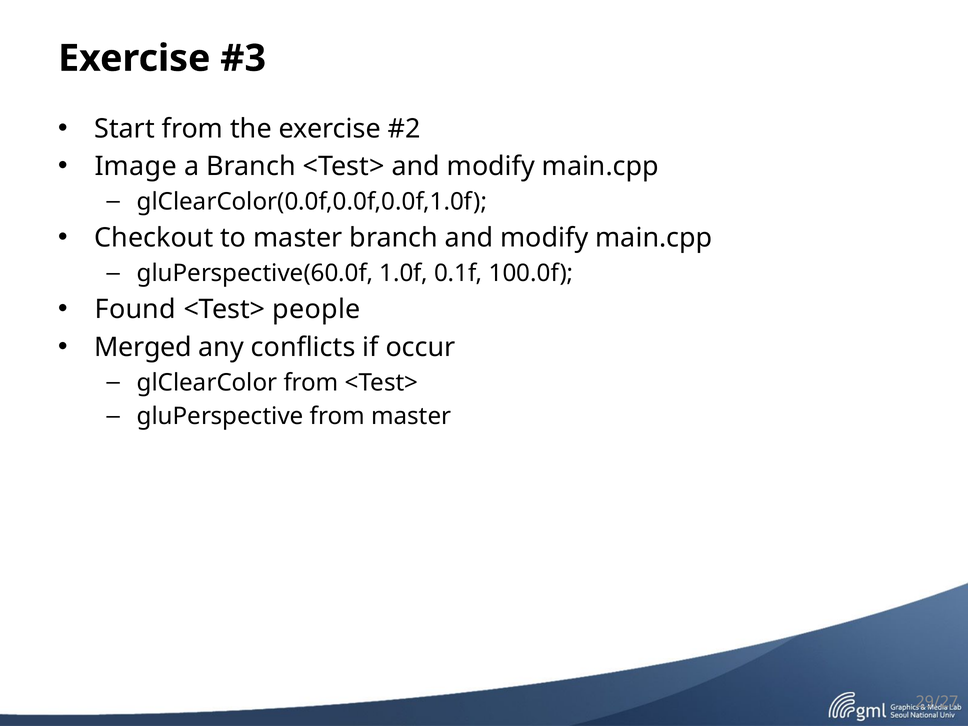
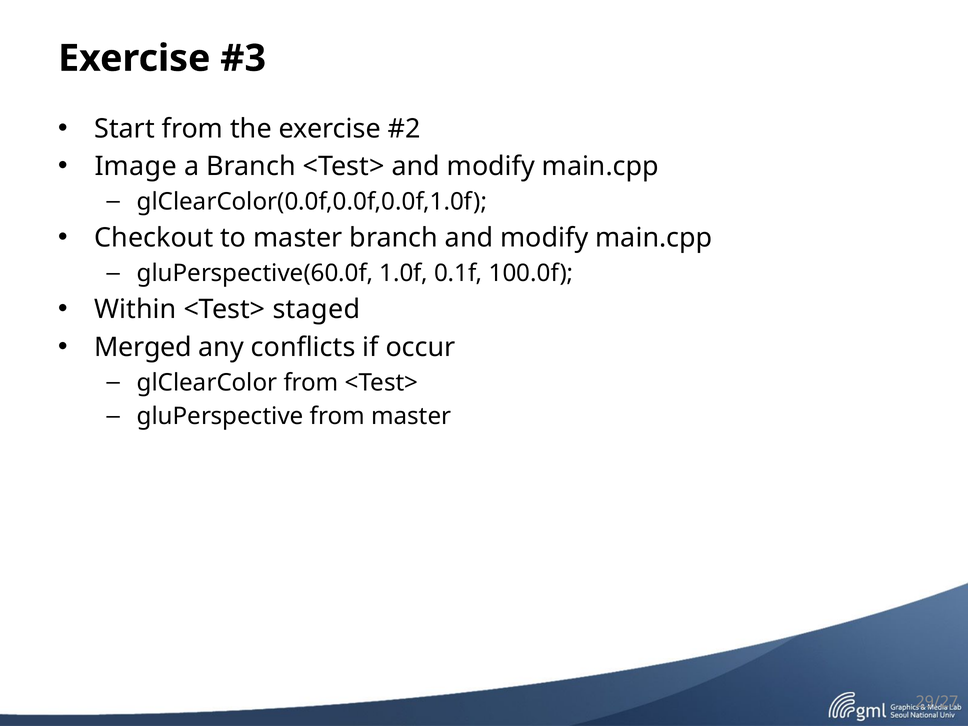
Found: Found -> Within
people: people -> staged
